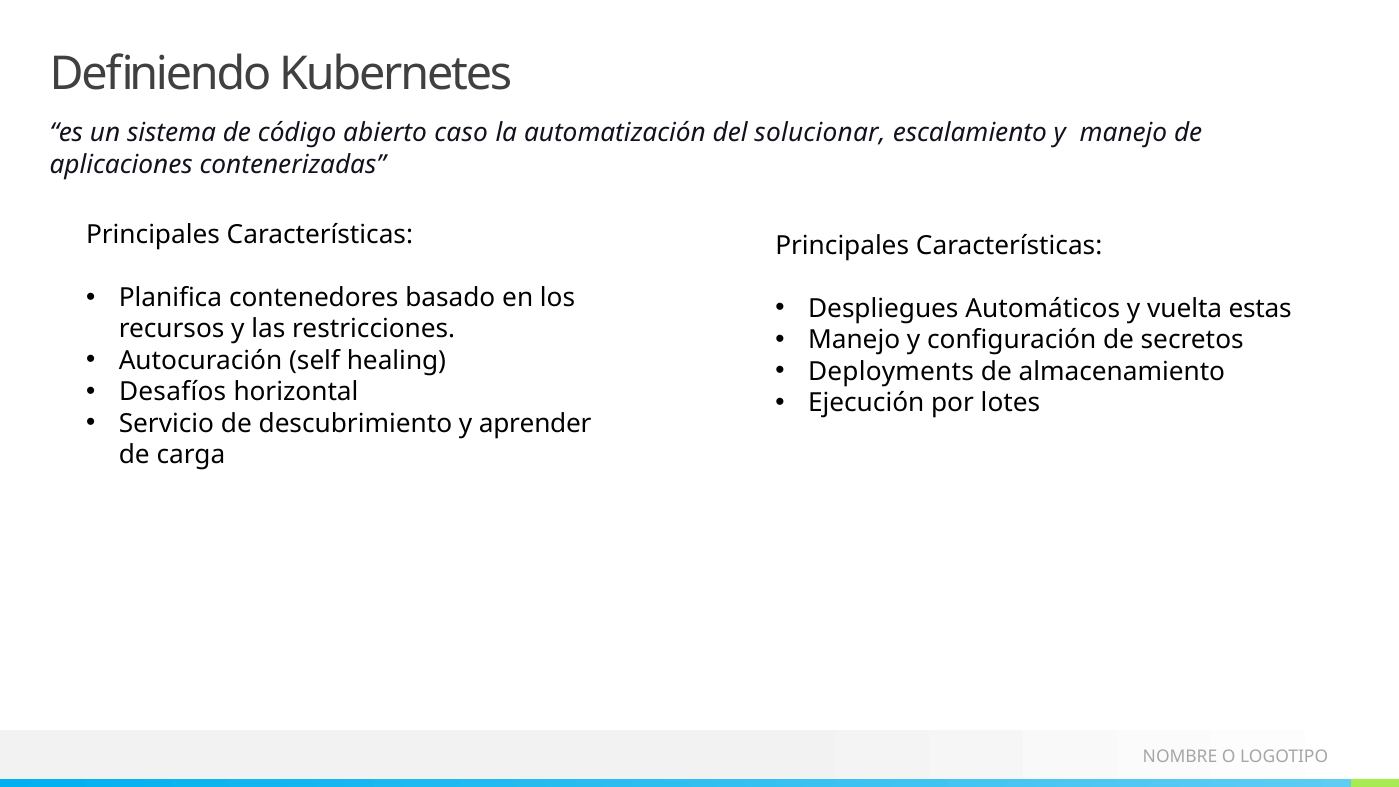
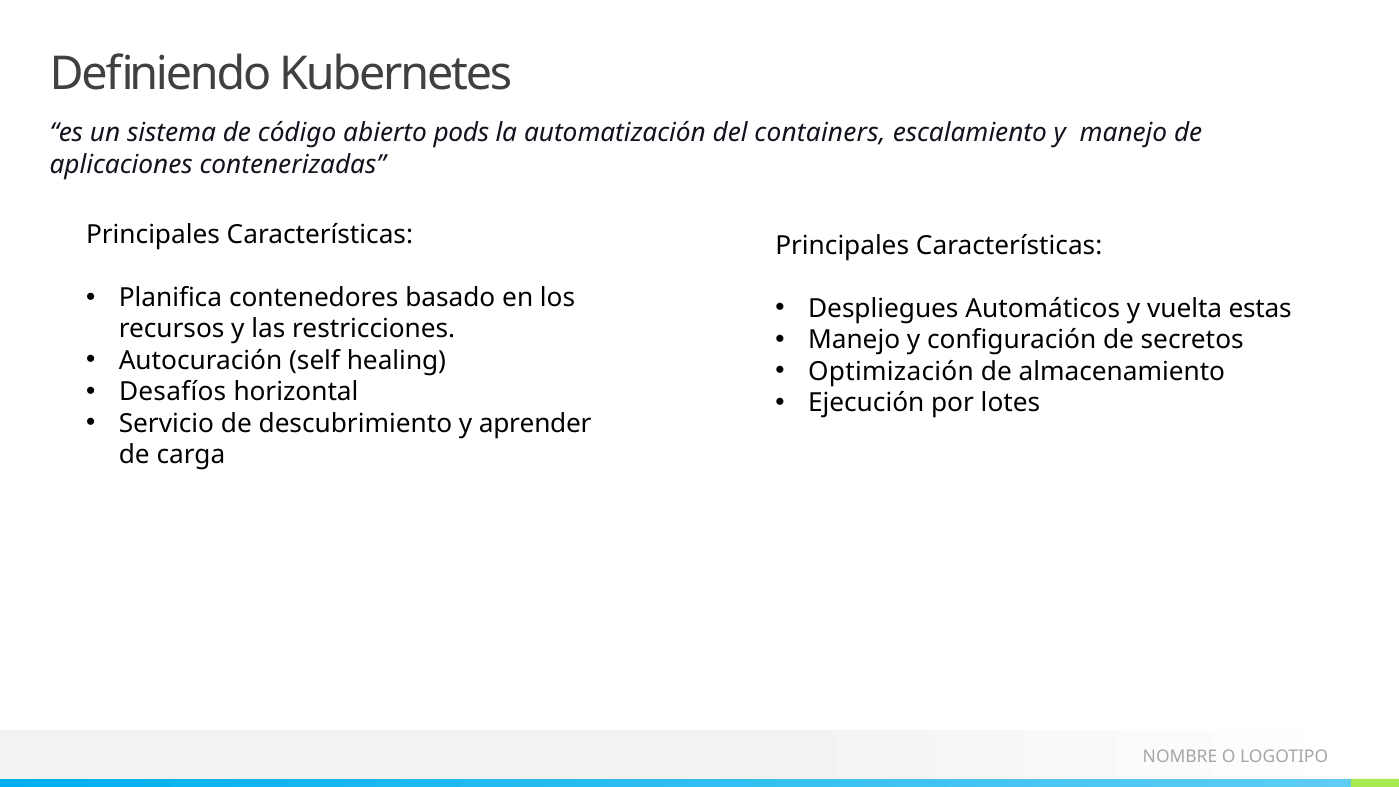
caso: caso -> pods
solucionar: solucionar -> containers
Deployments: Deployments -> Optimización
